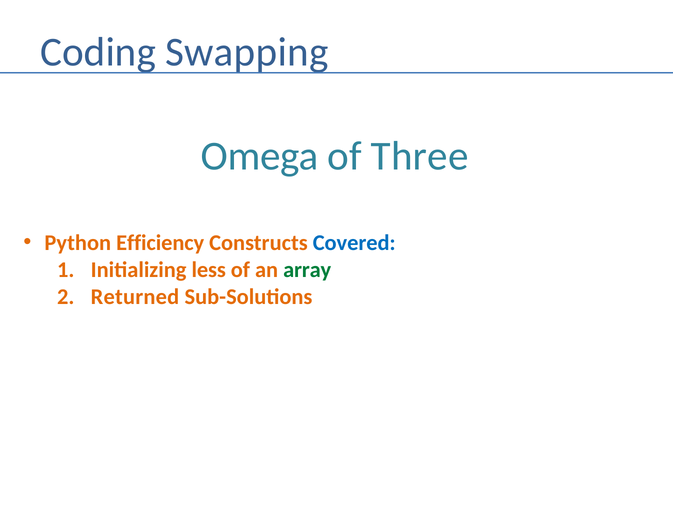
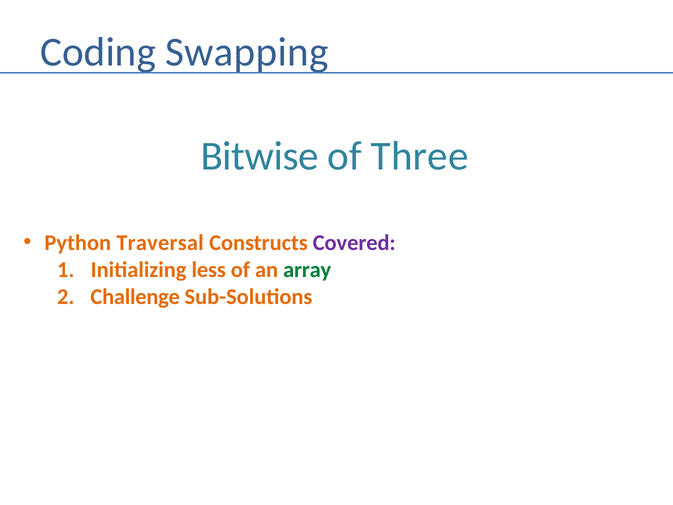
Omega: Omega -> Bitwise
Efficiency: Efficiency -> Traversal
Covered colour: blue -> purple
Returned: Returned -> Challenge
